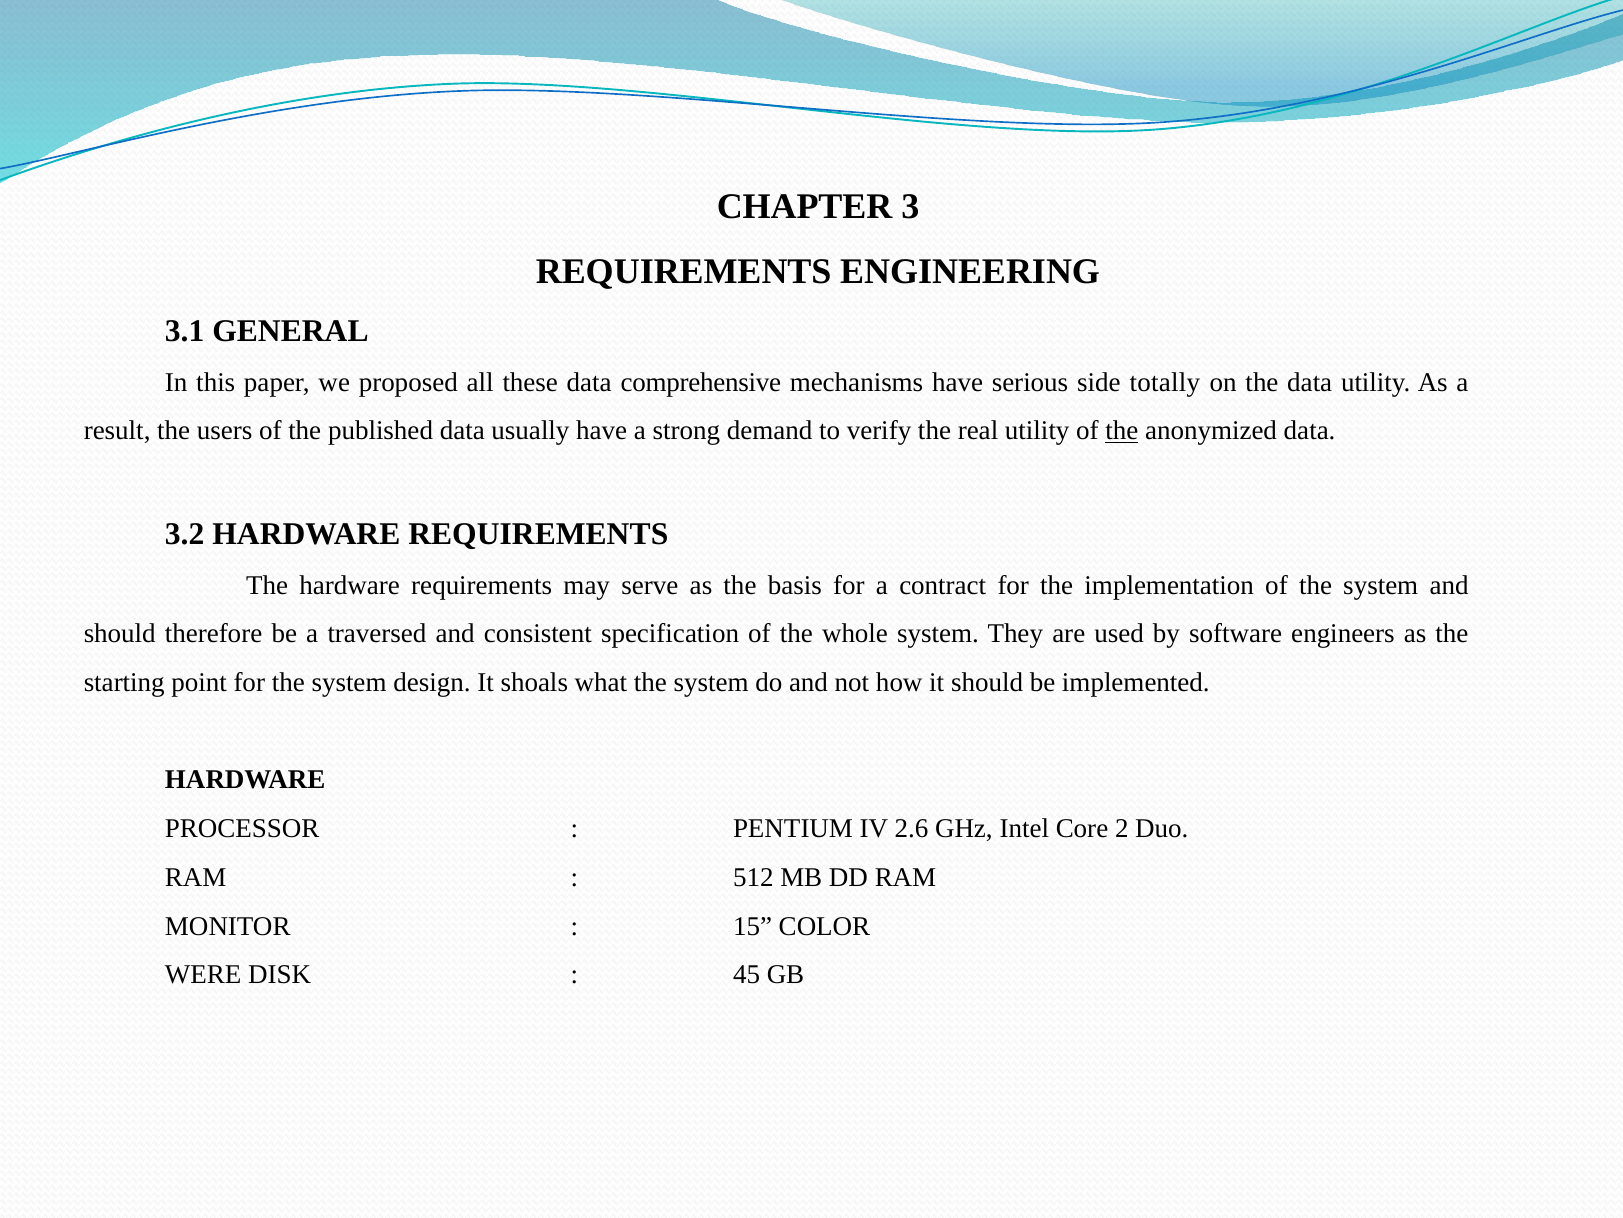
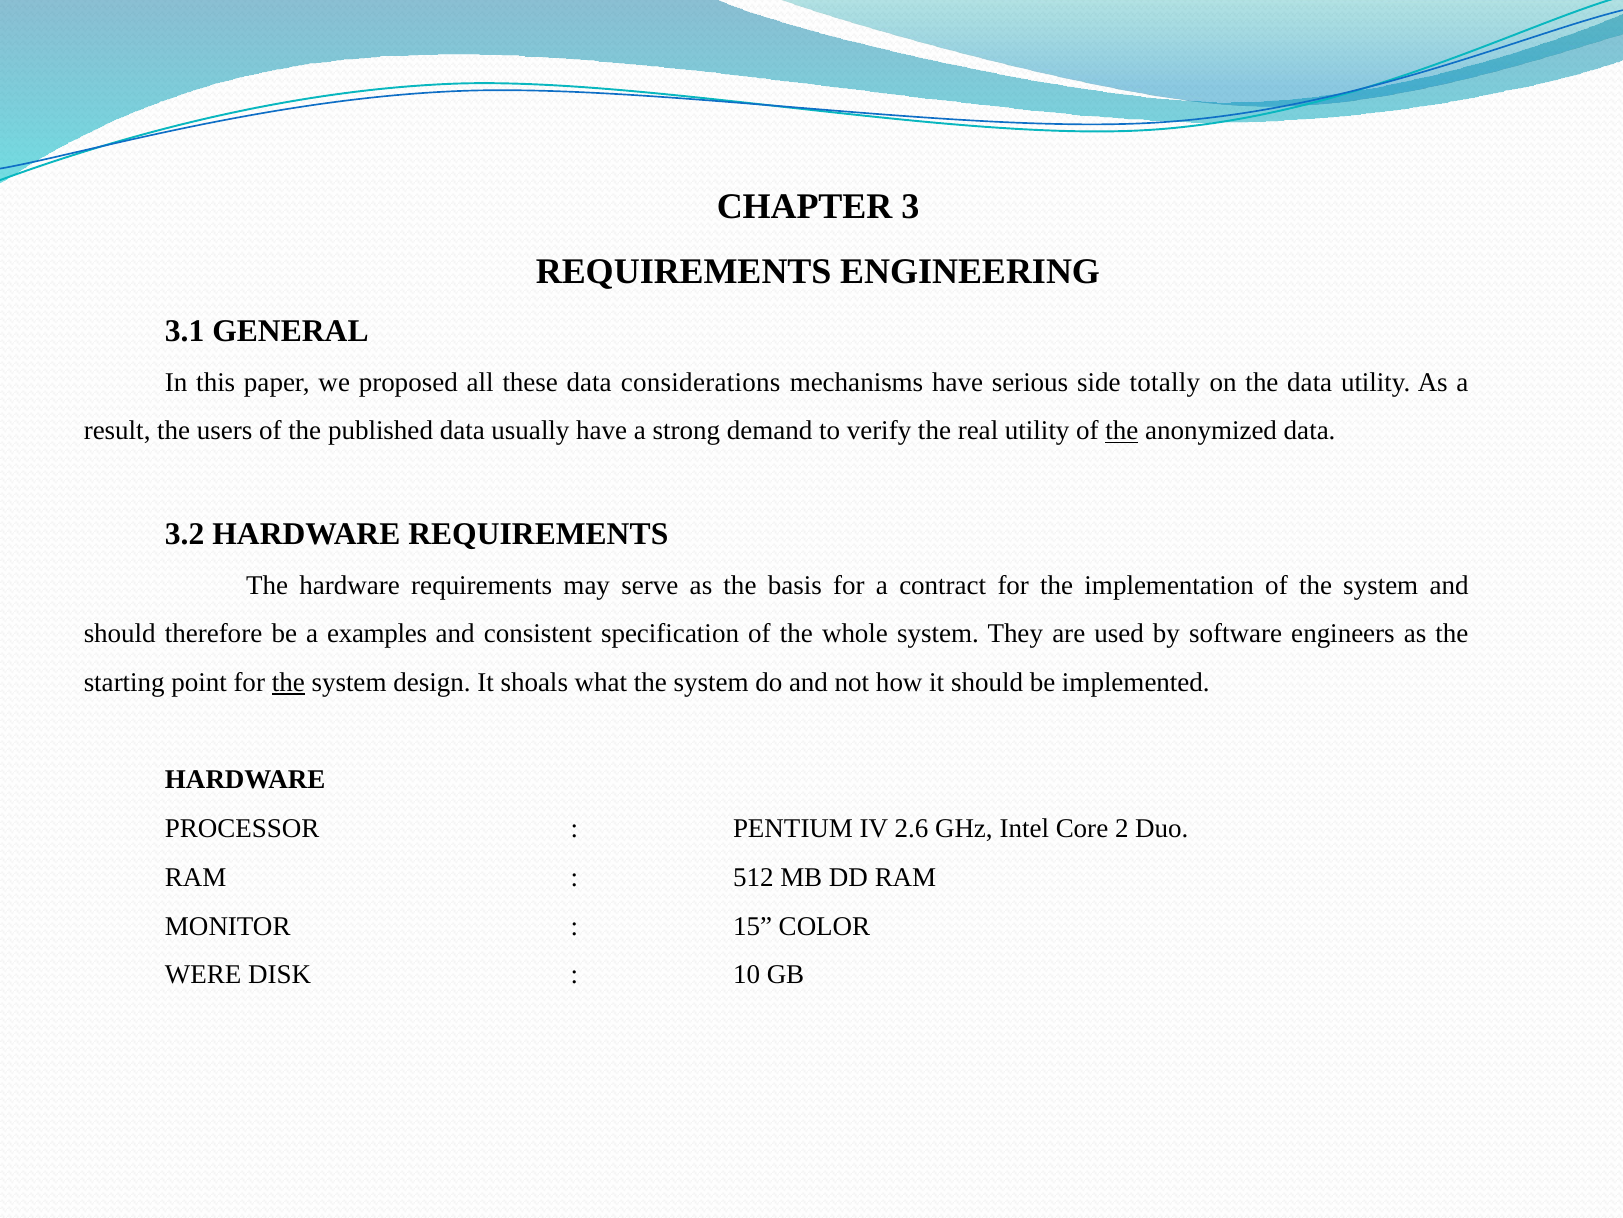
comprehensive: comprehensive -> considerations
traversed: traversed -> examples
the at (288, 682) underline: none -> present
45: 45 -> 10
